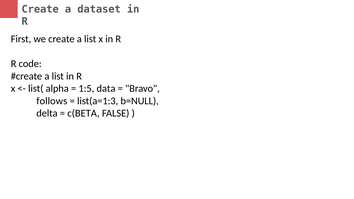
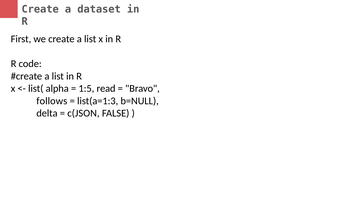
data: data -> read
c(BETA: c(BETA -> c(JSON
